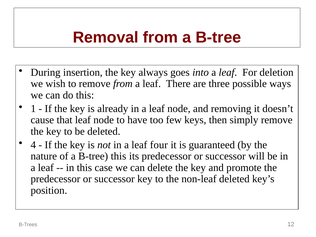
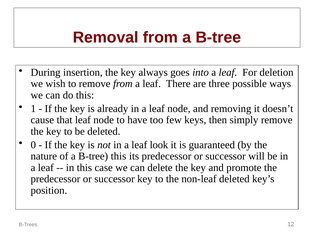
4: 4 -> 0
four: four -> look
